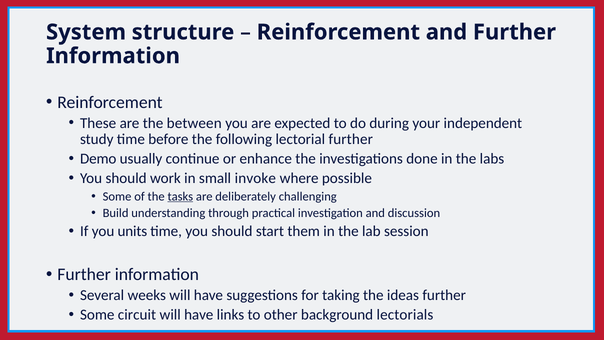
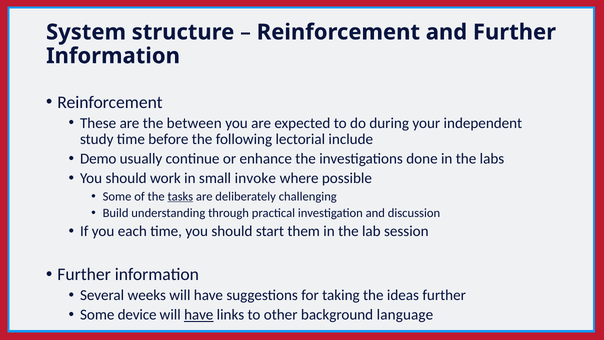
lectorial further: further -> include
units: units -> each
circuit: circuit -> device
have at (199, 315) underline: none -> present
lectorials: lectorials -> language
